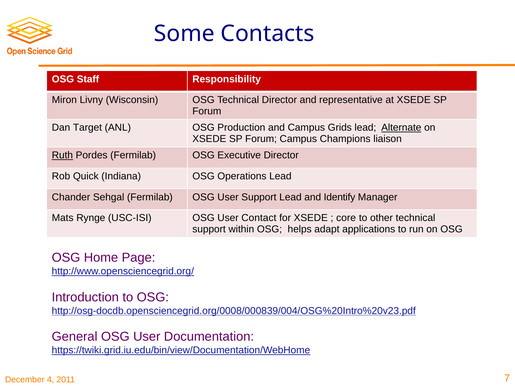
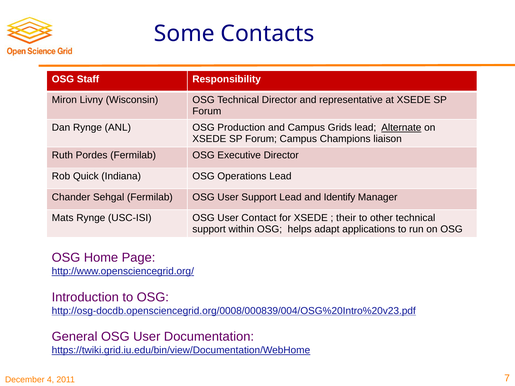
Dan Target: Target -> Rynge
Ruth underline: present -> none
core: core -> their
